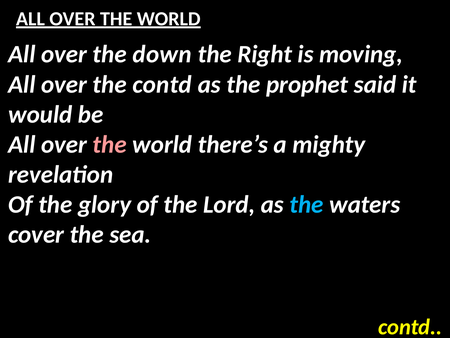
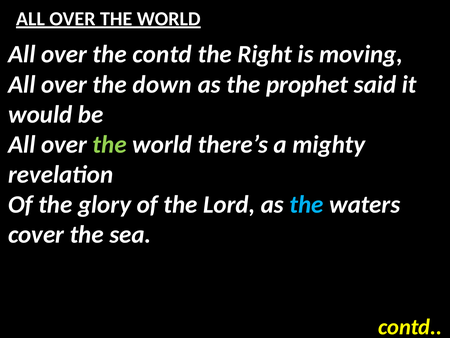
the down: down -> contd
the contd: contd -> down
the at (110, 144) colour: pink -> light green
